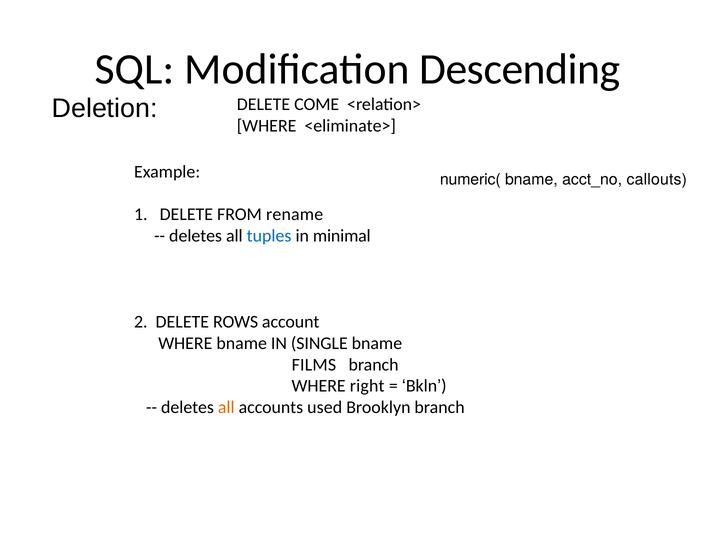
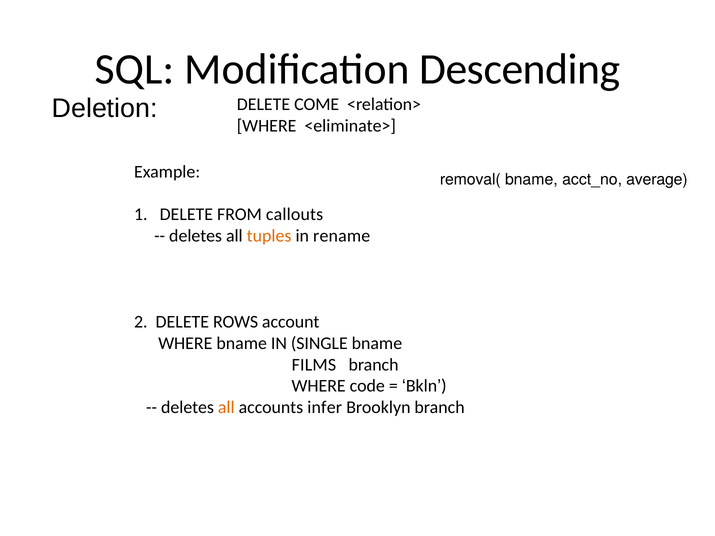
numeric(: numeric( -> removal(
callouts: callouts -> average
rename: rename -> callouts
tuples colour: blue -> orange
minimal: minimal -> rename
right: right -> code
used: used -> infer
